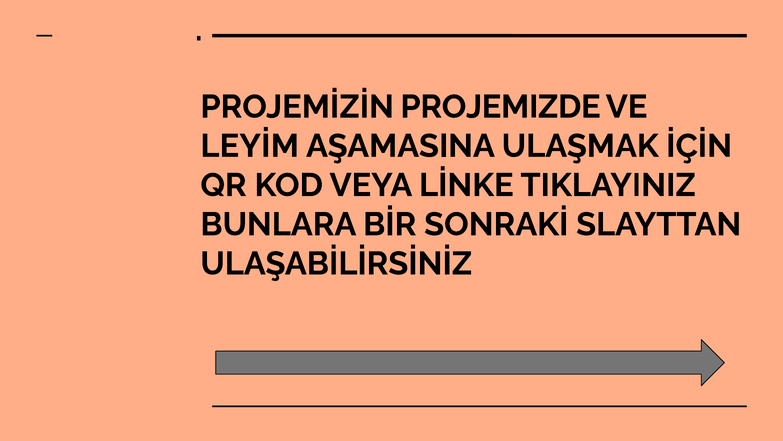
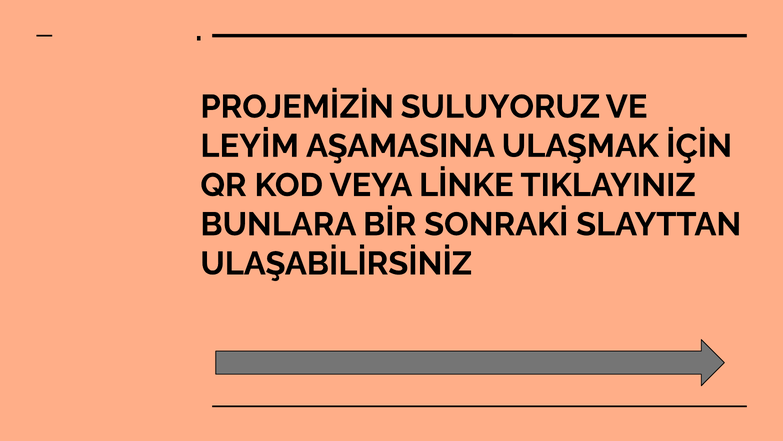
PROJEMIZDE: PROJEMIZDE -> SULUYORUZ
